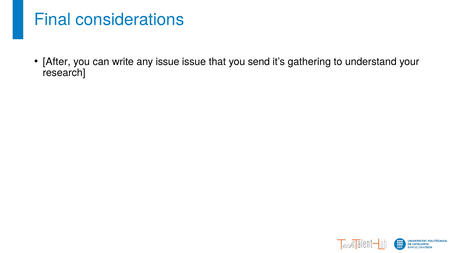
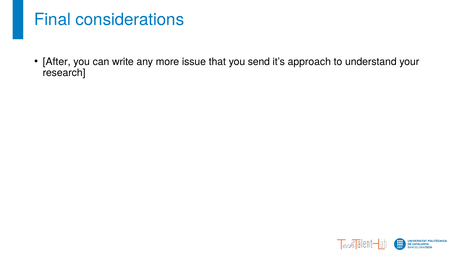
any issue: issue -> more
gathering: gathering -> approach
